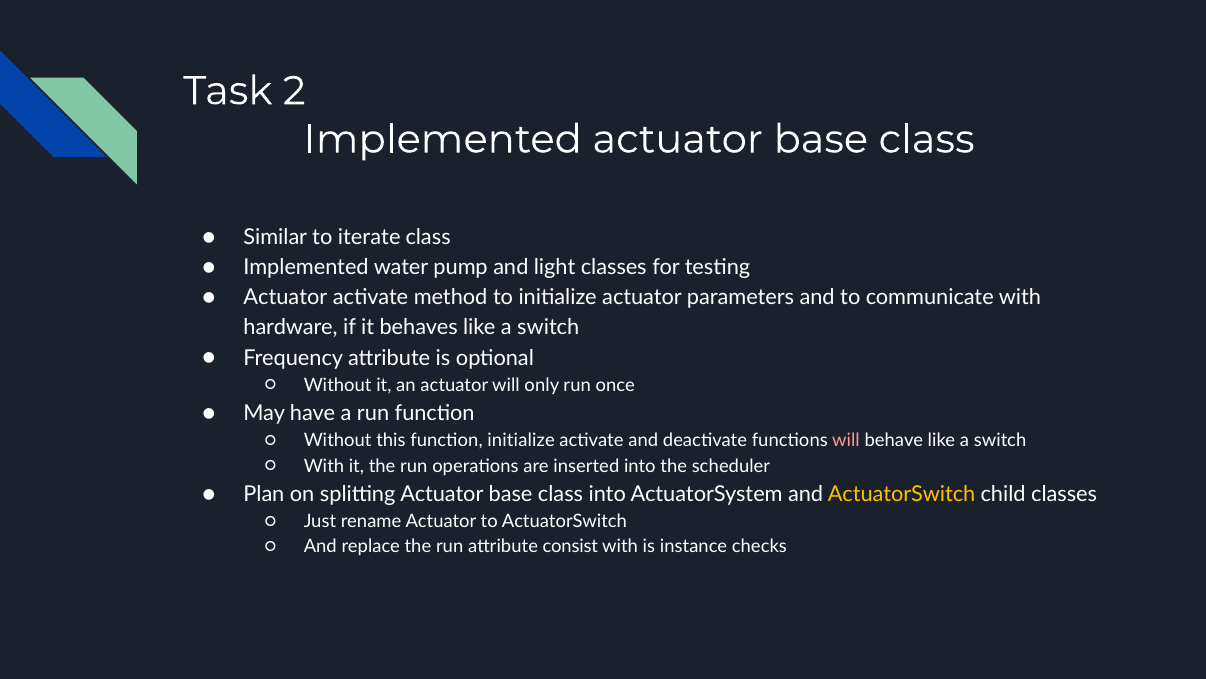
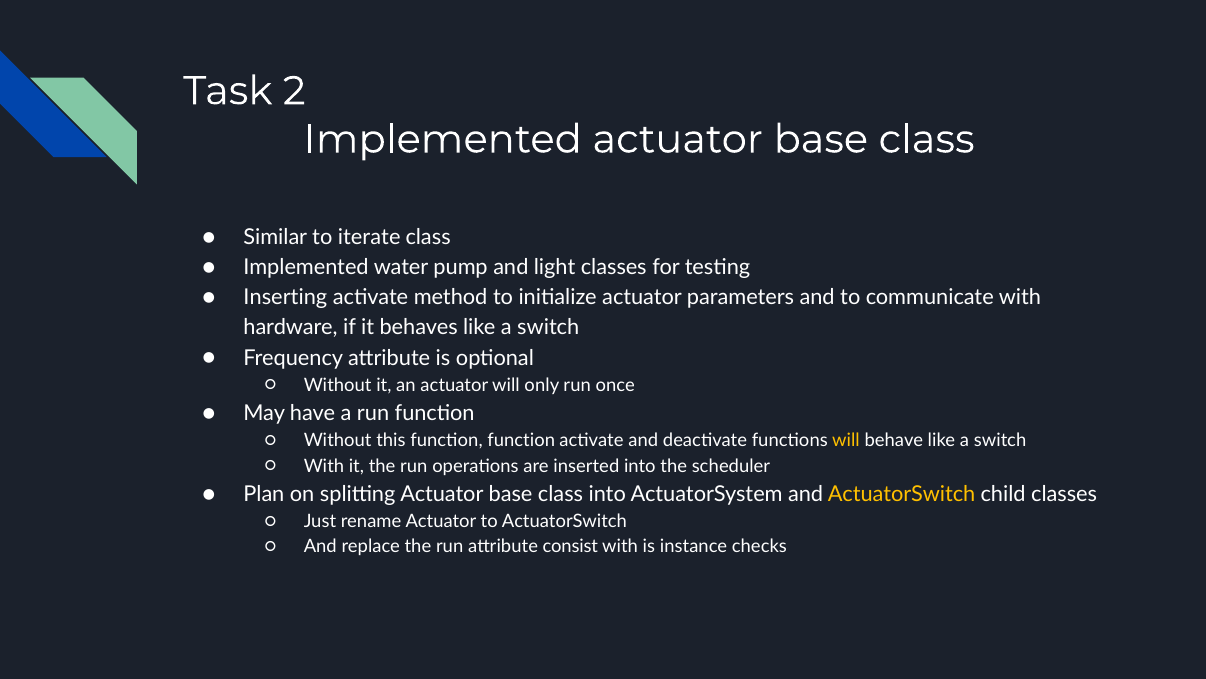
Actuator at (285, 297): Actuator -> Inserting
function initialize: initialize -> function
will at (846, 440) colour: pink -> yellow
